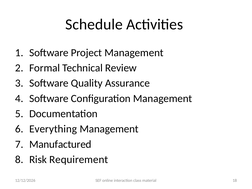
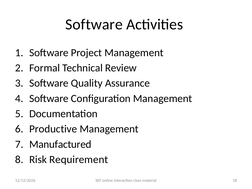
Schedule at (94, 24): Schedule -> Software
Everything: Everything -> Productive
